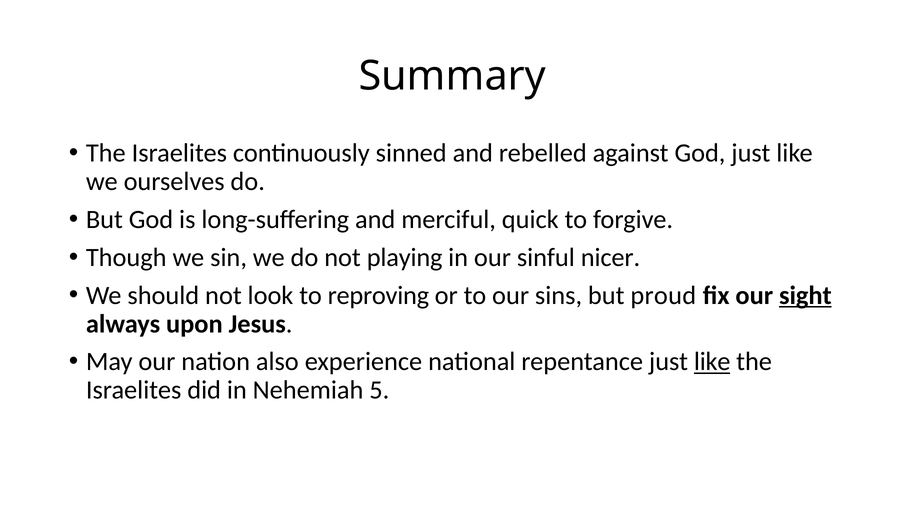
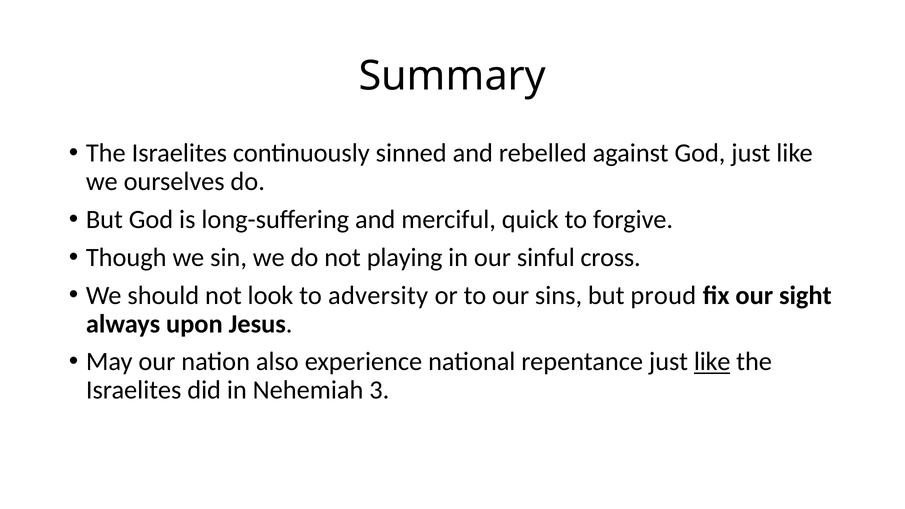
nicer: nicer -> cross
reproving: reproving -> adversity
sight underline: present -> none
5: 5 -> 3
